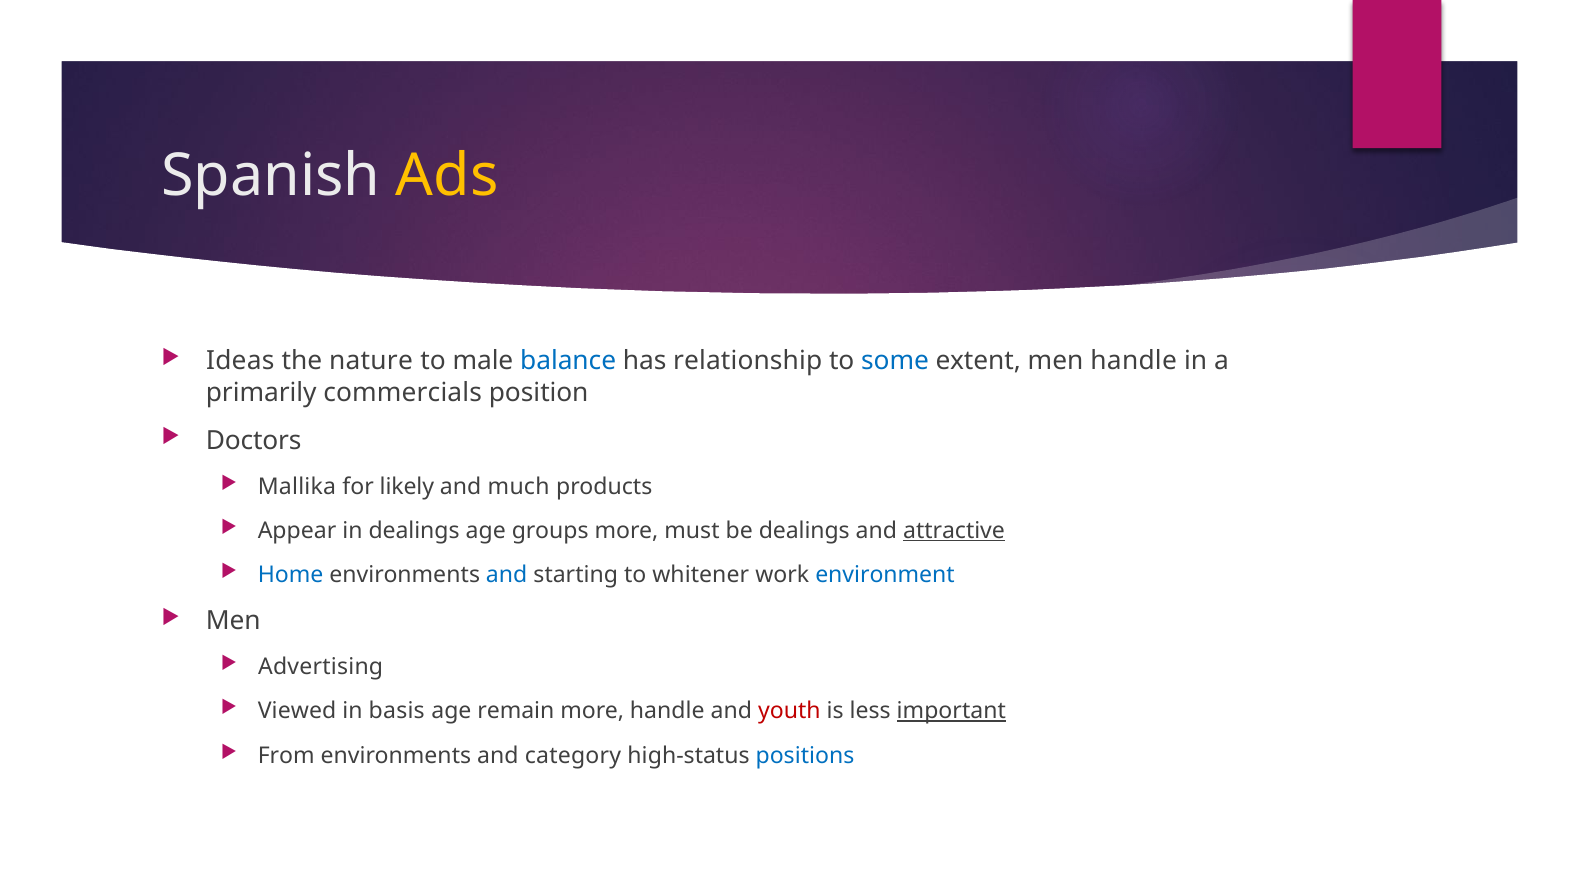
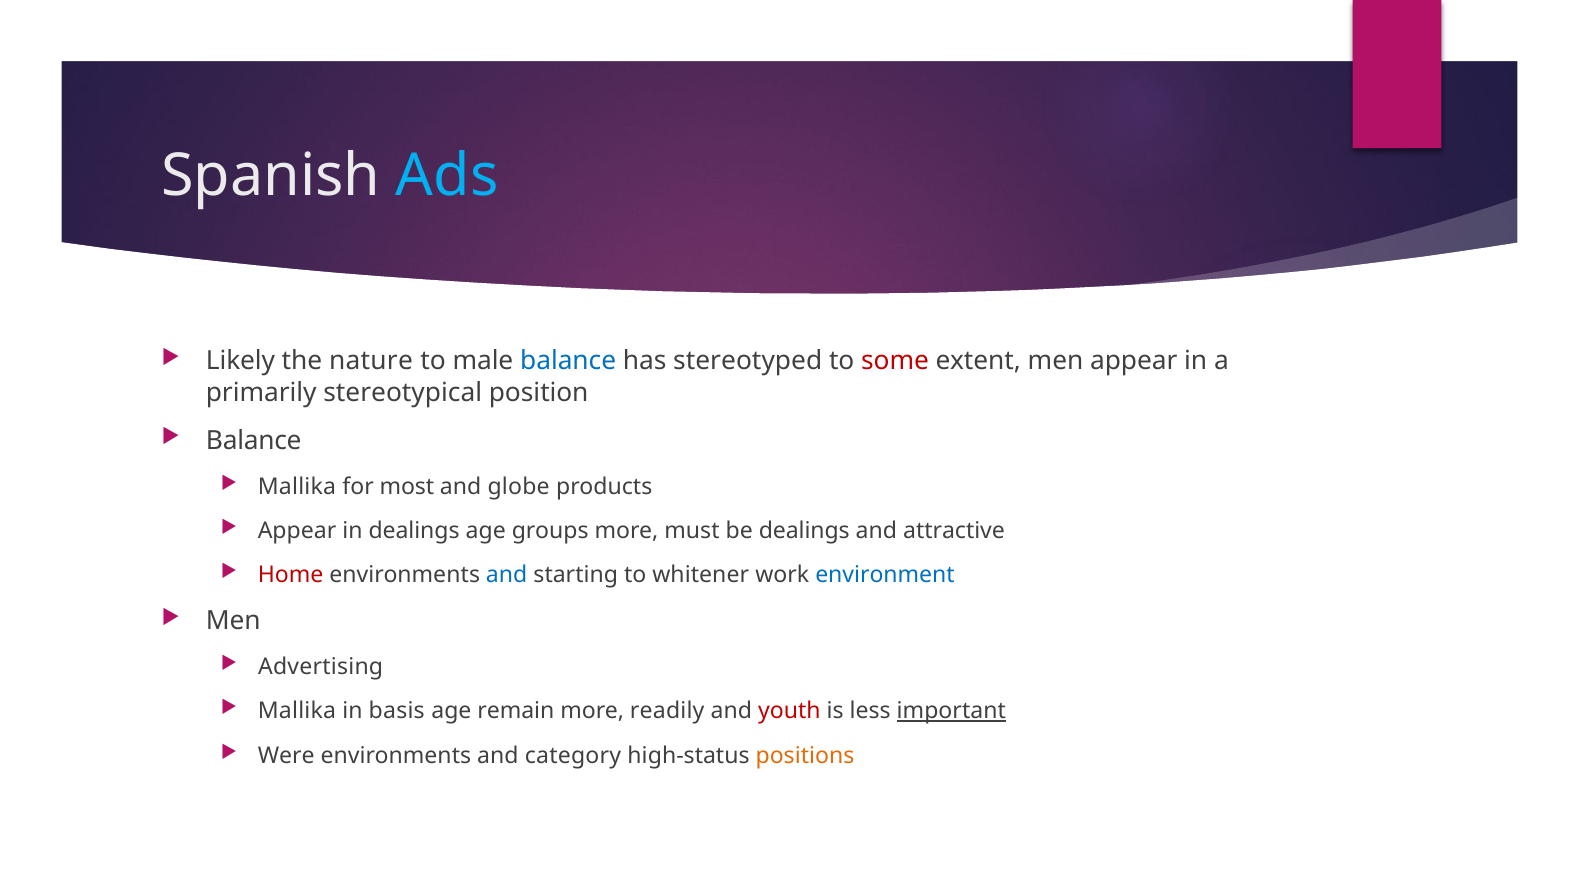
Ads colour: yellow -> light blue
Ideas: Ideas -> Likely
relationship: relationship -> stereotyped
some colour: blue -> red
men handle: handle -> appear
commercials: commercials -> stereotypical
Doctors at (254, 441): Doctors -> Balance
likely: likely -> most
much: much -> globe
attractive underline: present -> none
Home colour: blue -> red
Viewed at (297, 711): Viewed -> Mallika
more handle: handle -> readily
From: From -> Were
positions colour: blue -> orange
